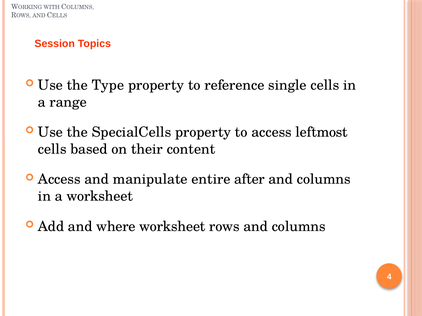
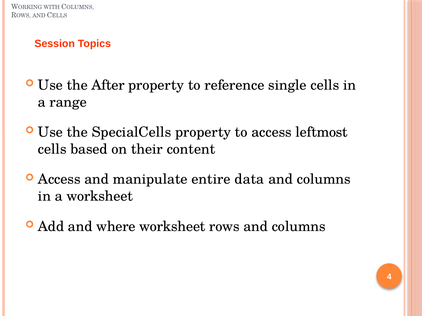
Type: Type -> After
after: after -> data
